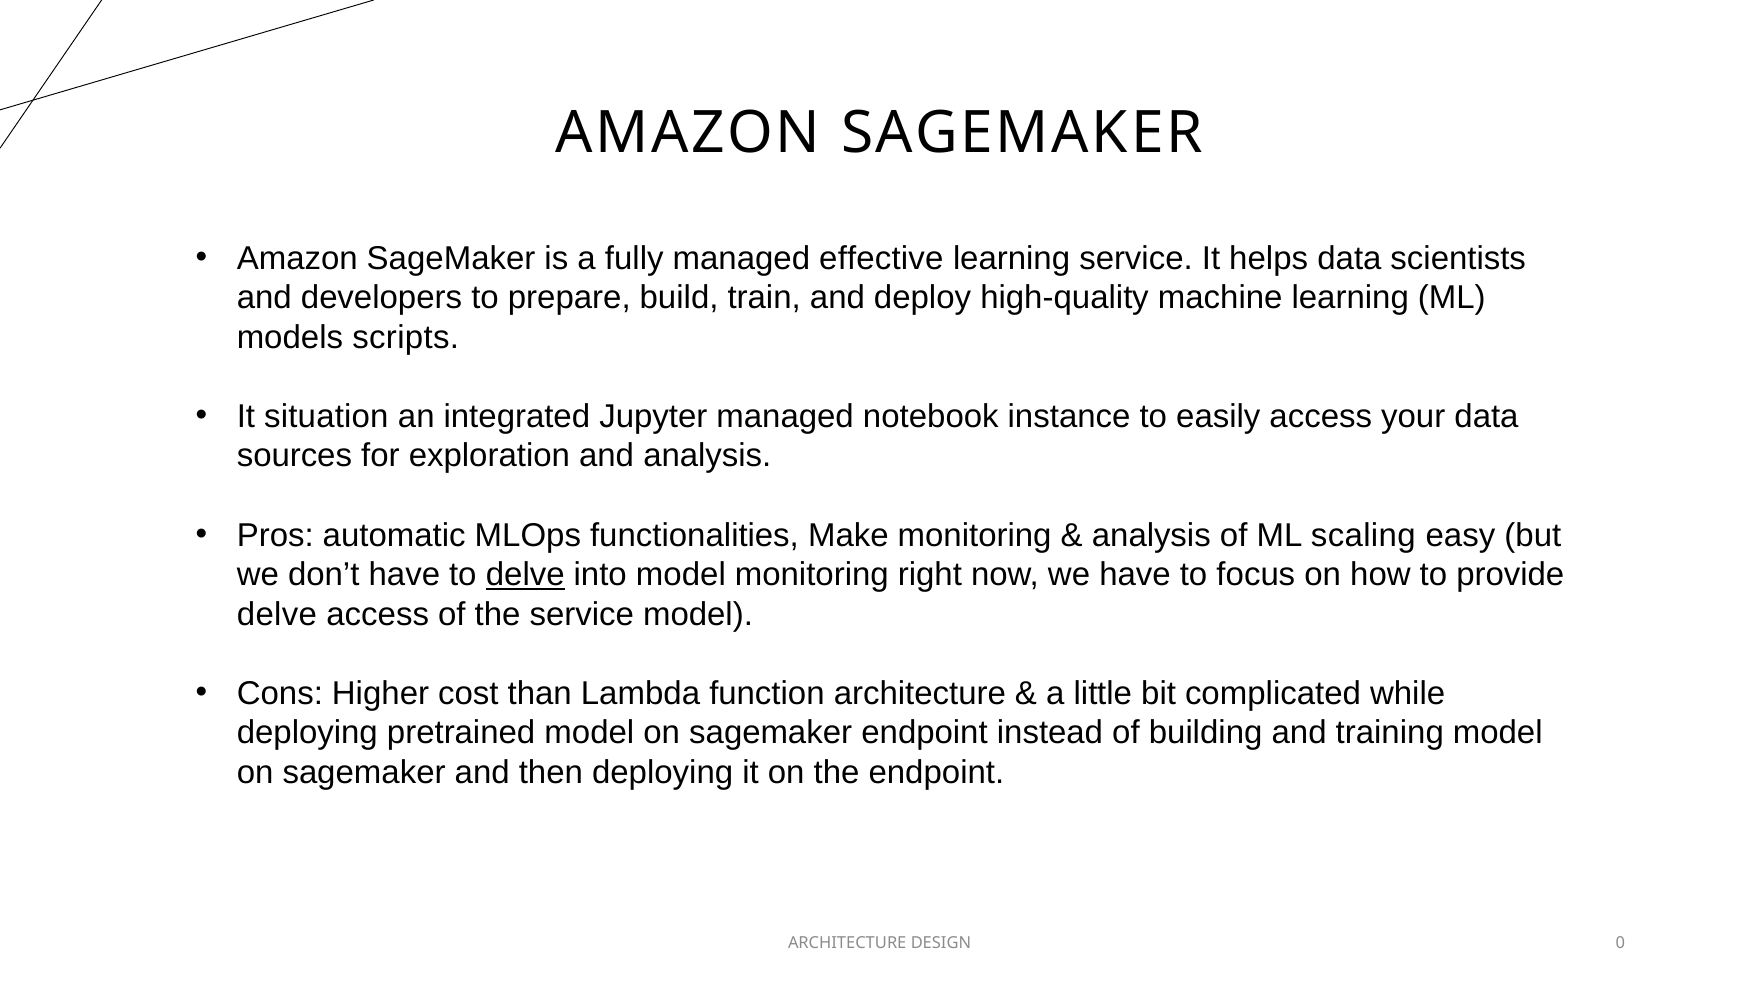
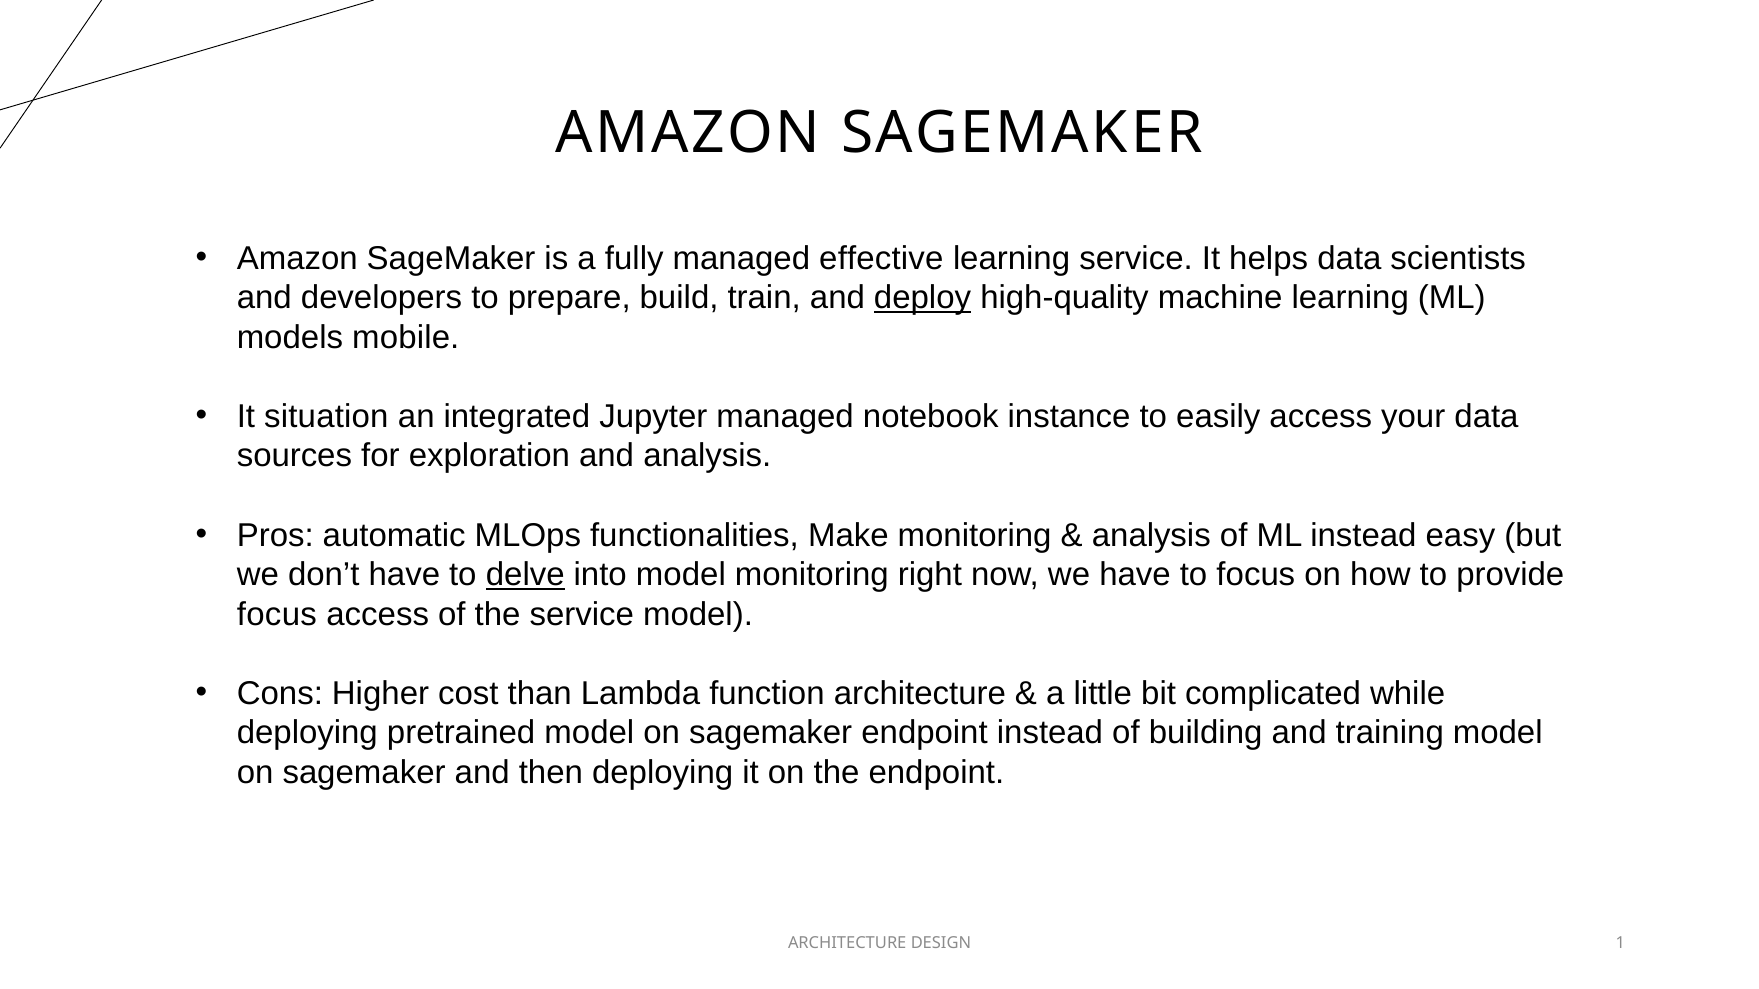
deploy underline: none -> present
scripts: scripts -> mobile
ML scaling: scaling -> instead
delve at (277, 615): delve -> focus
0: 0 -> 1
